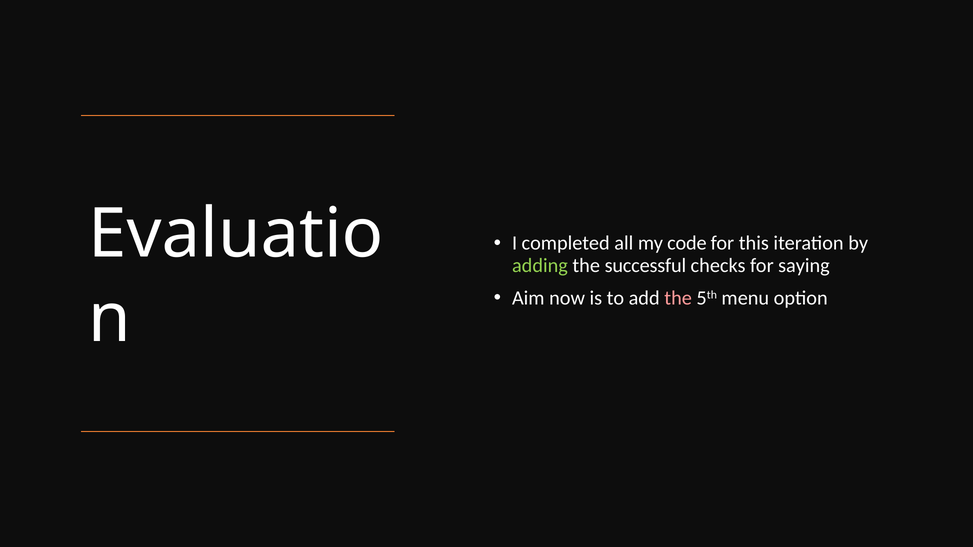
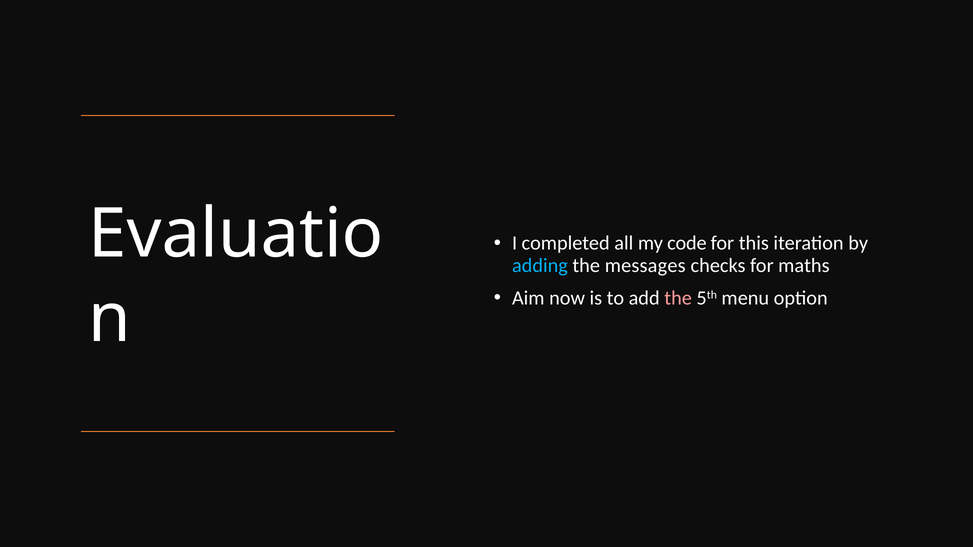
adding colour: light green -> light blue
successful: successful -> messages
saying: saying -> maths
